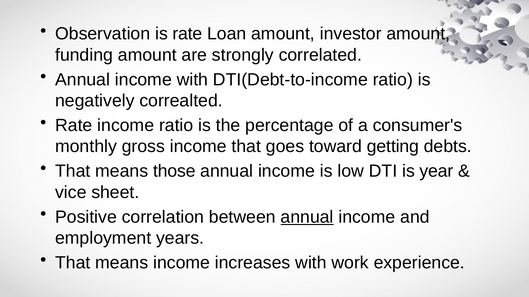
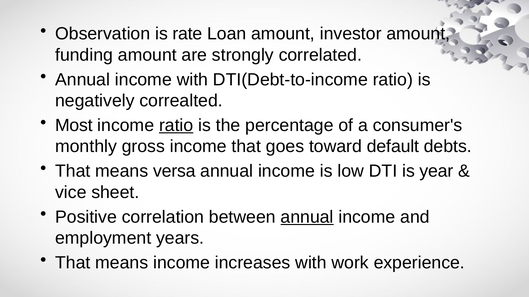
Rate at (74, 126): Rate -> Most
ratio at (176, 126) underline: none -> present
getting: getting -> default
those: those -> versa
